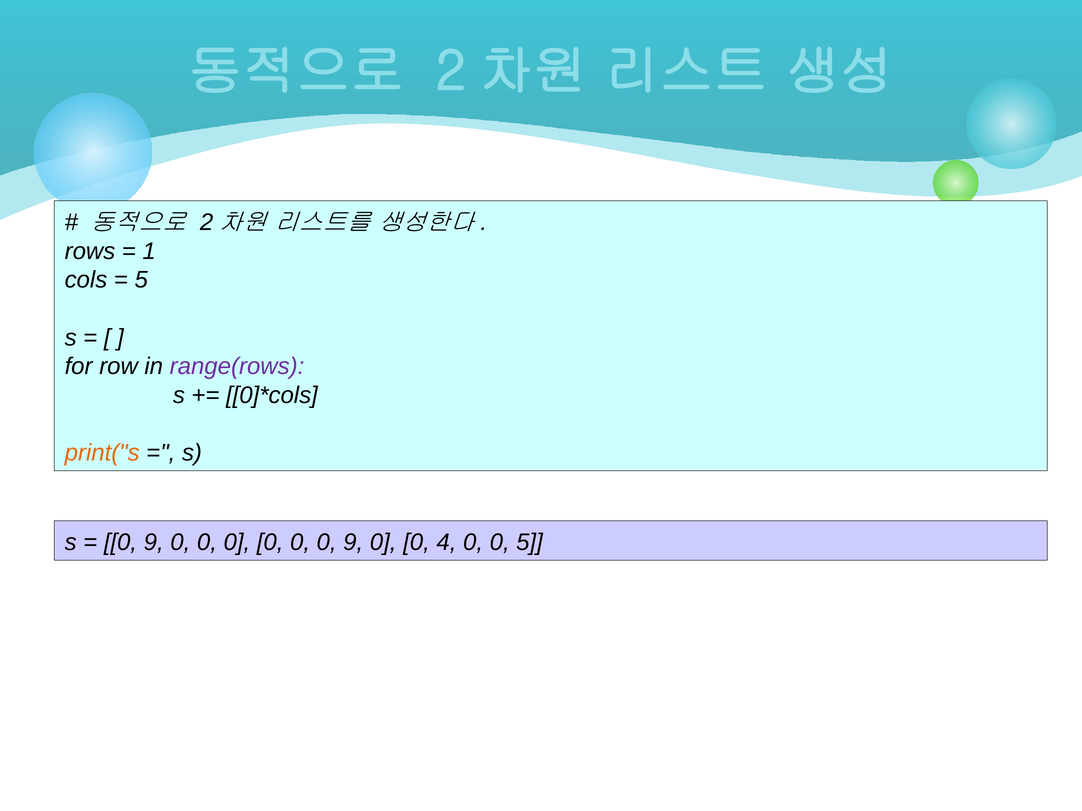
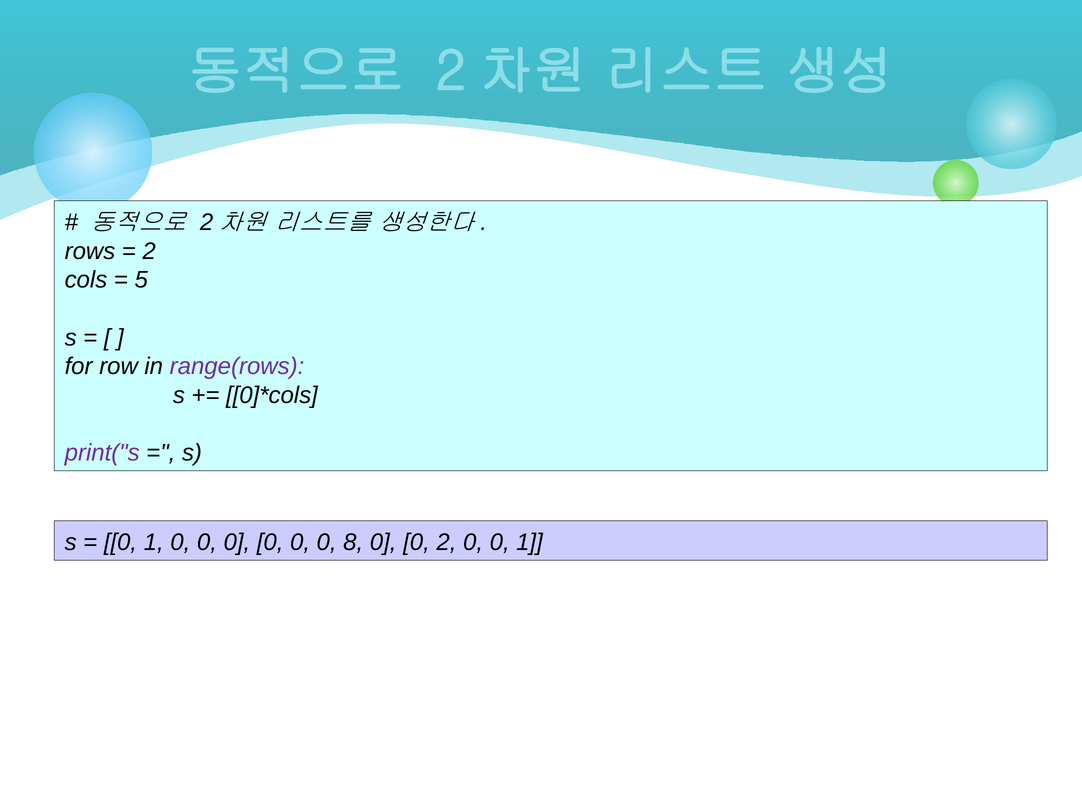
1 at (149, 251): 1 -> 2
print("s colour: orange -> purple
9 at (154, 543): 9 -> 1
0 0 9: 9 -> 8
0 4: 4 -> 2
0 0 5: 5 -> 1
